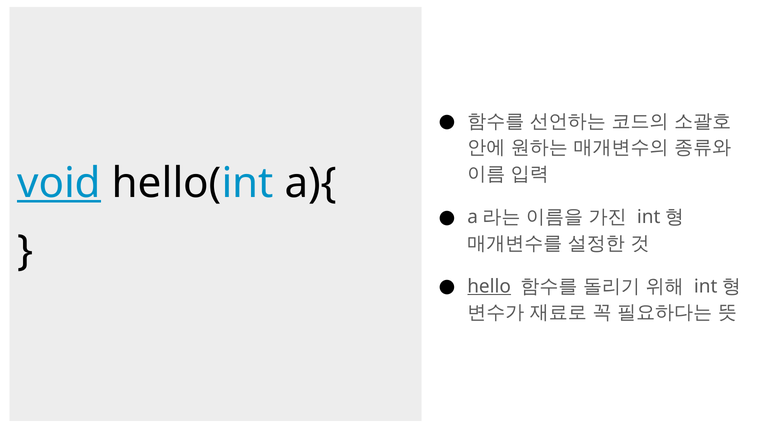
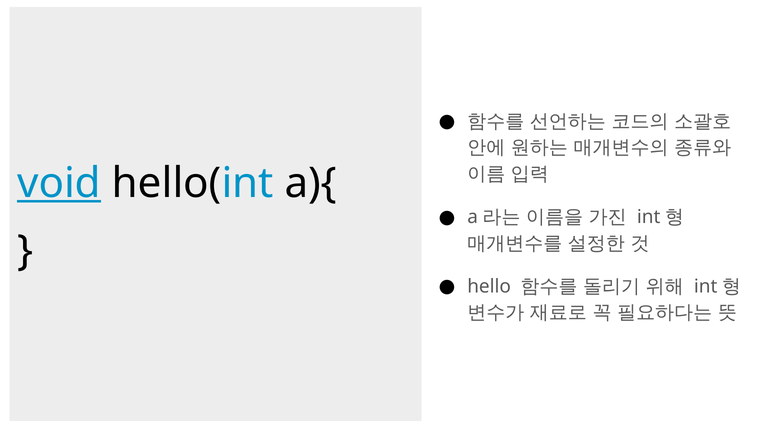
hello underline: present -> none
